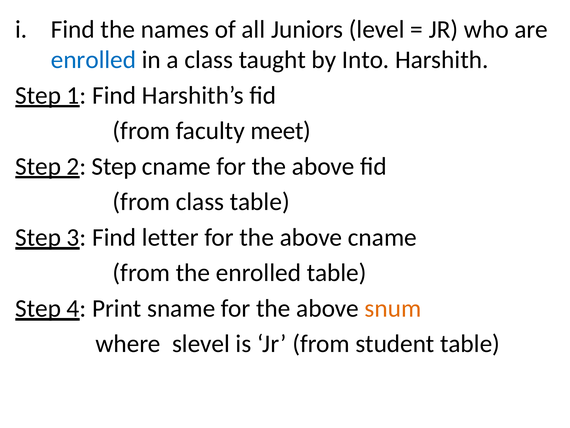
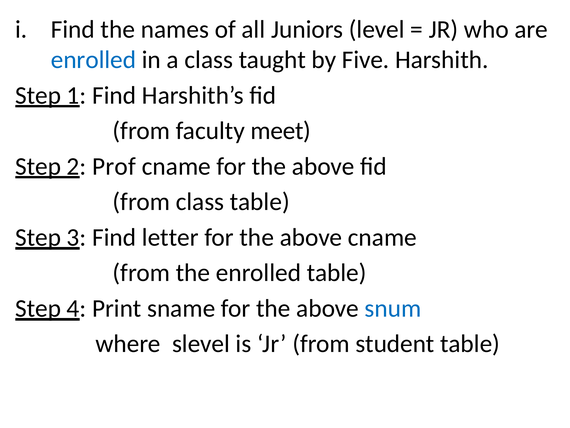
Into: Into -> Five
2 Step: Step -> Prof
snum colour: orange -> blue
